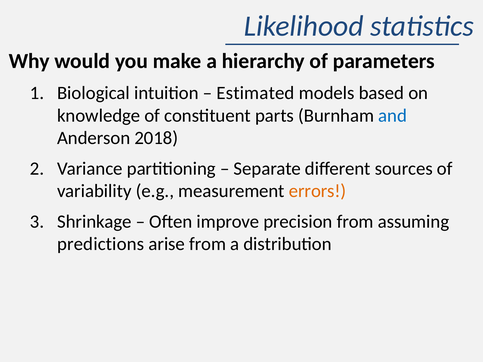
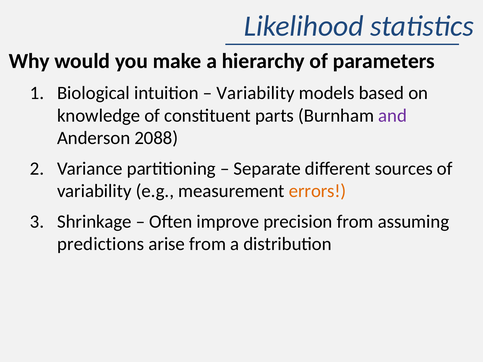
Estimated at (256, 93): Estimated -> Variability
and colour: blue -> purple
2018: 2018 -> 2088
